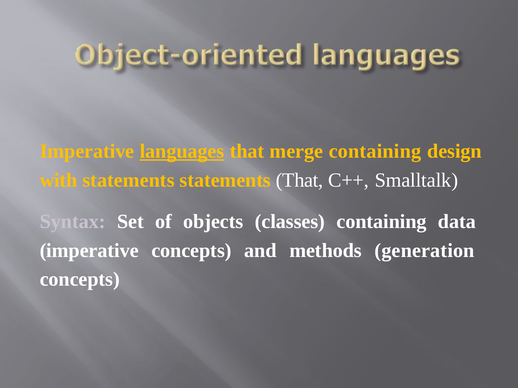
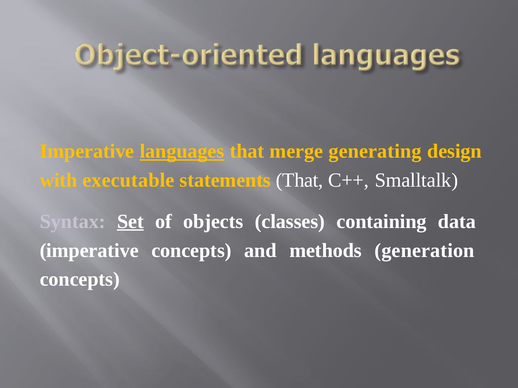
merge containing: containing -> generating
with statements: statements -> executable
Set underline: none -> present
